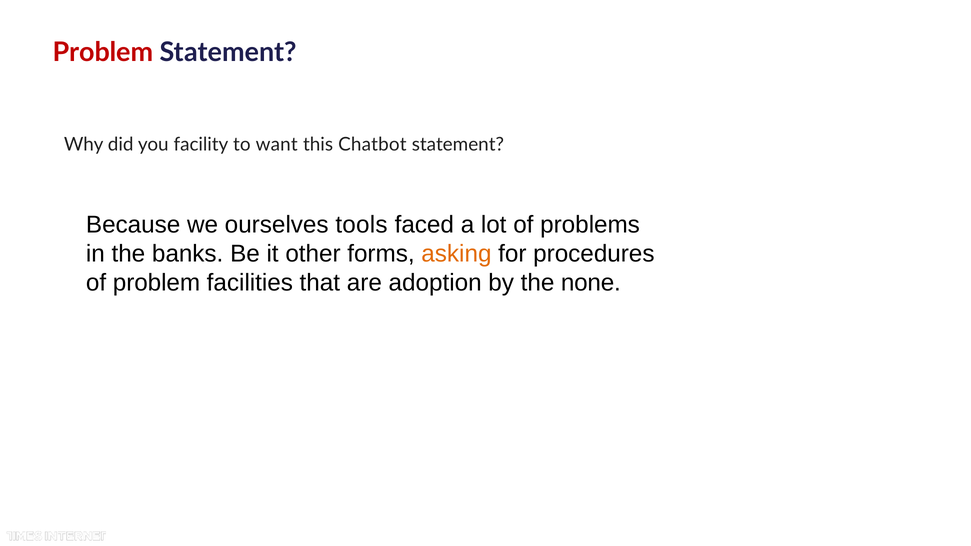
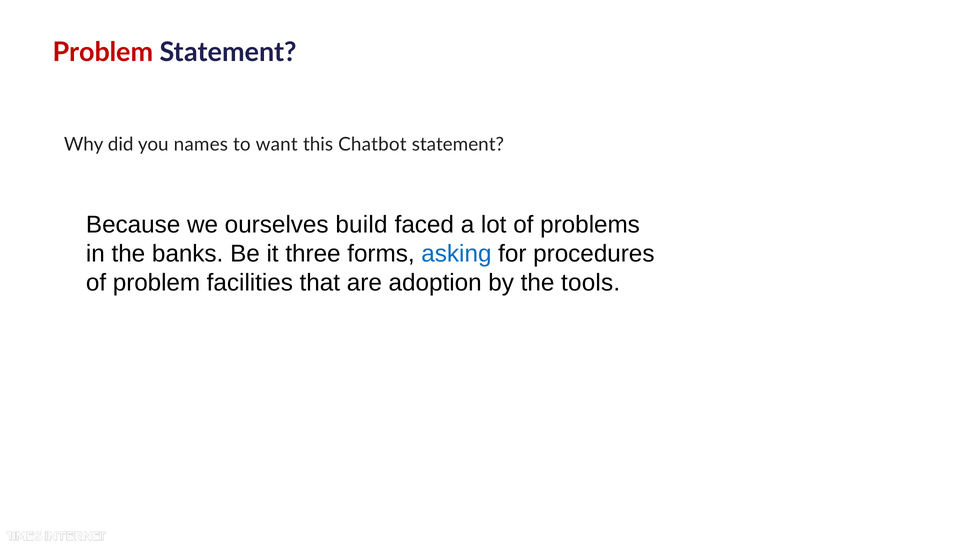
facility: facility -> names
tools: tools -> build
other: other -> three
asking colour: orange -> blue
none: none -> tools
